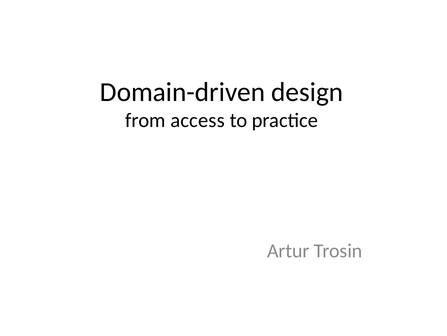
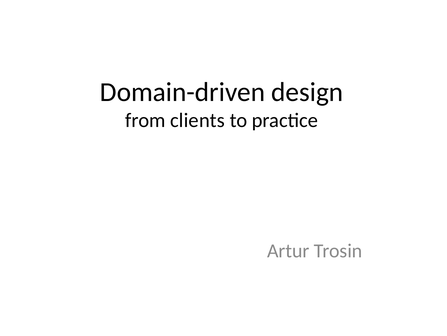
access: access -> clients
